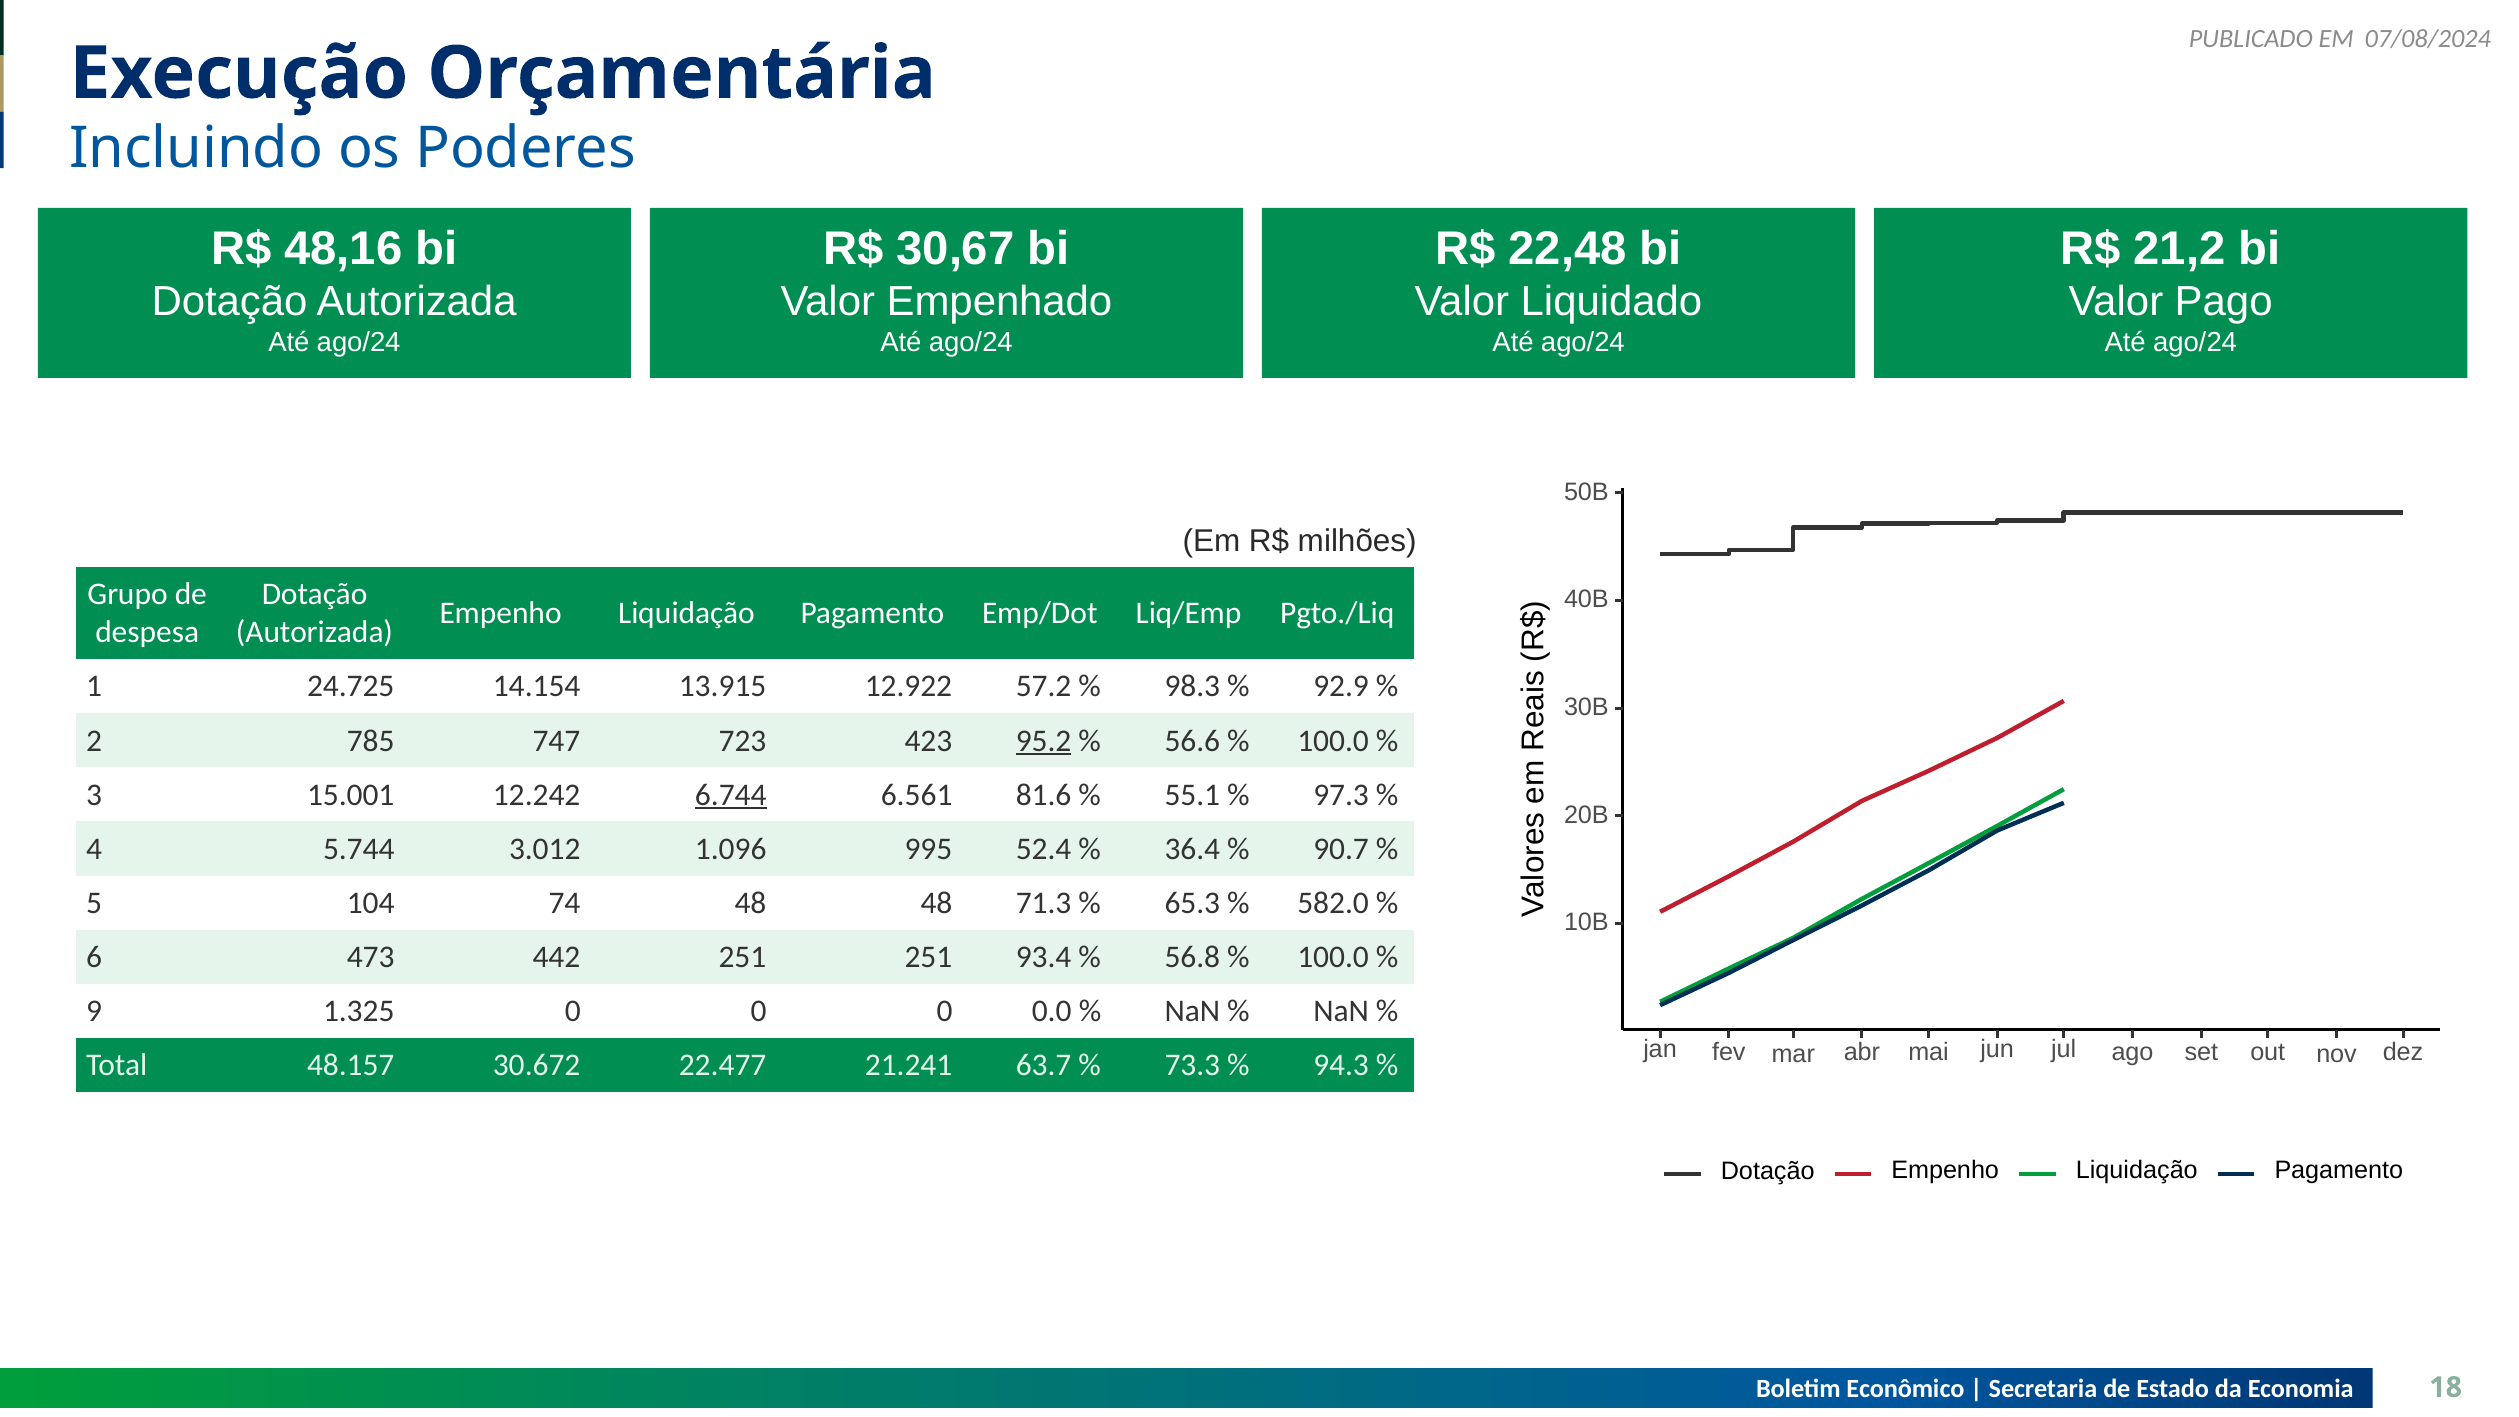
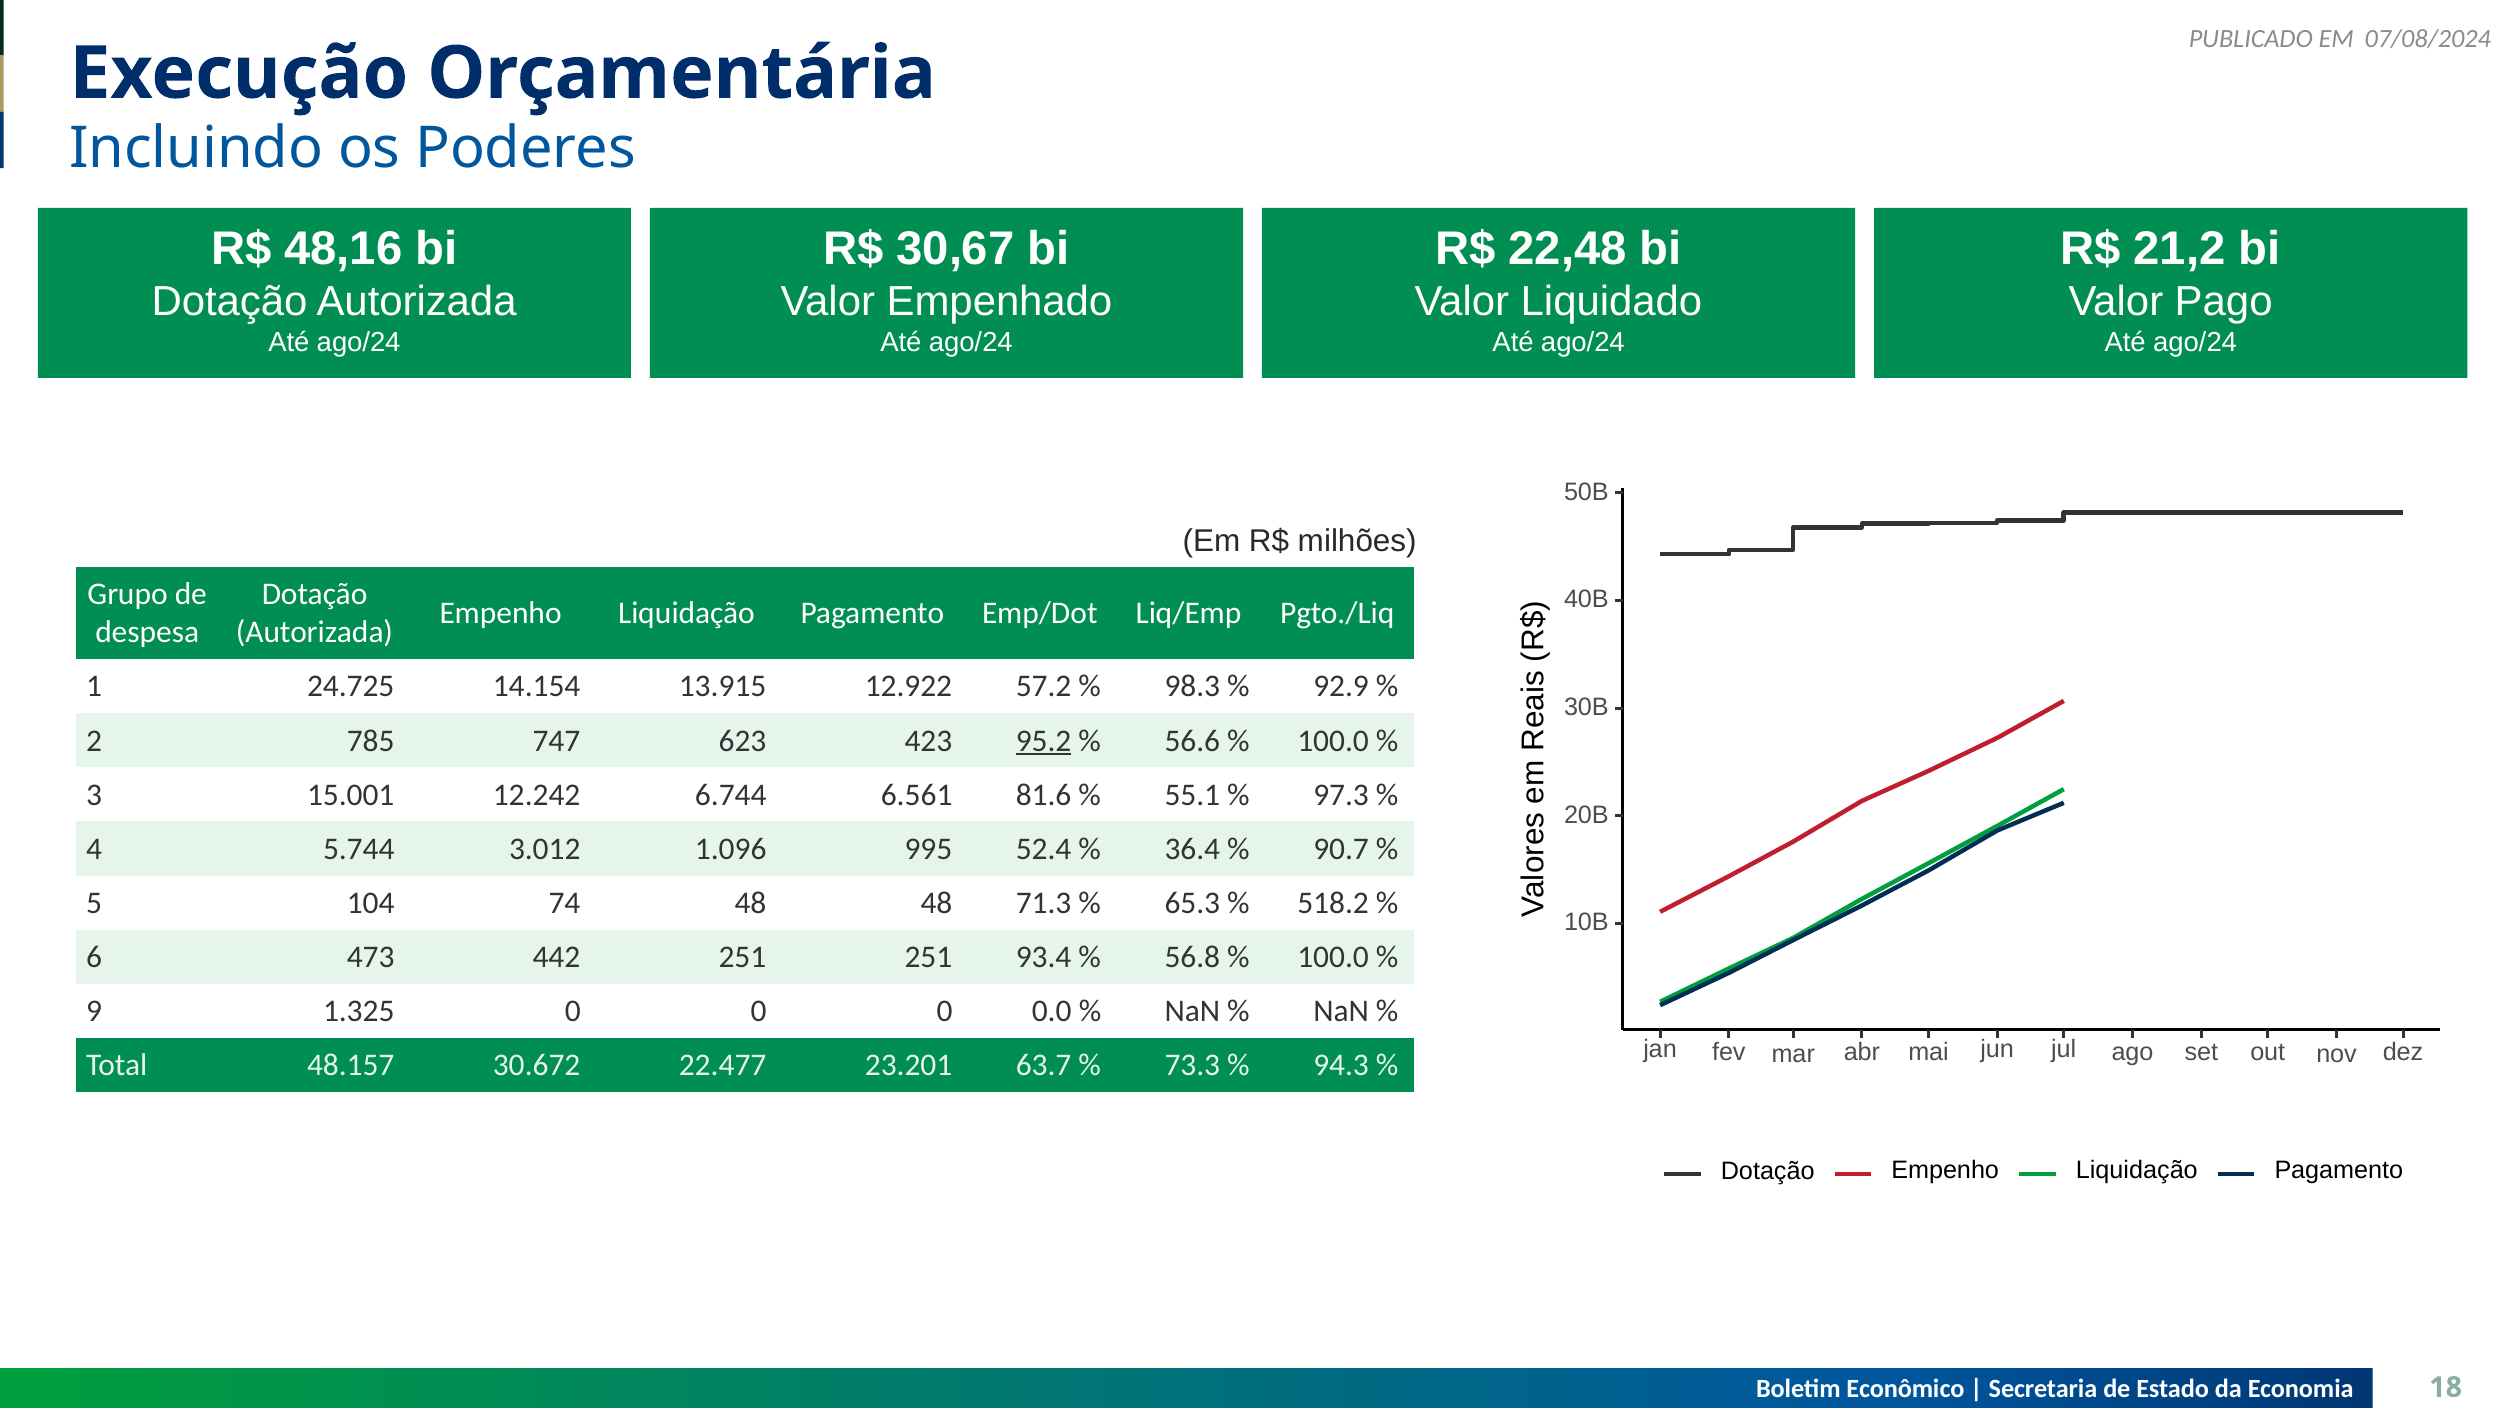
723: 723 -> 623
6.744 underline: present -> none
582.0: 582.0 -> 518.2
21.241: 21.241 -> 23.201
